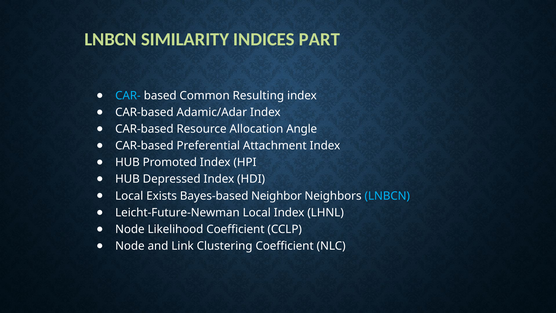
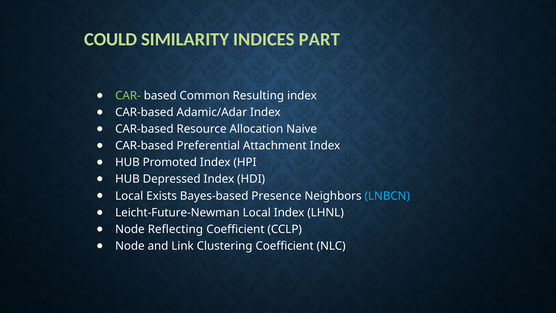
LNBCN at (111, 39): LNBCN -> COULD
CAR- colour: light blue -> light green
Angle: Angle -> Naive
Neighbor: Neighbor -> Presence
Likelihood: Likelihood -> Reflecting
